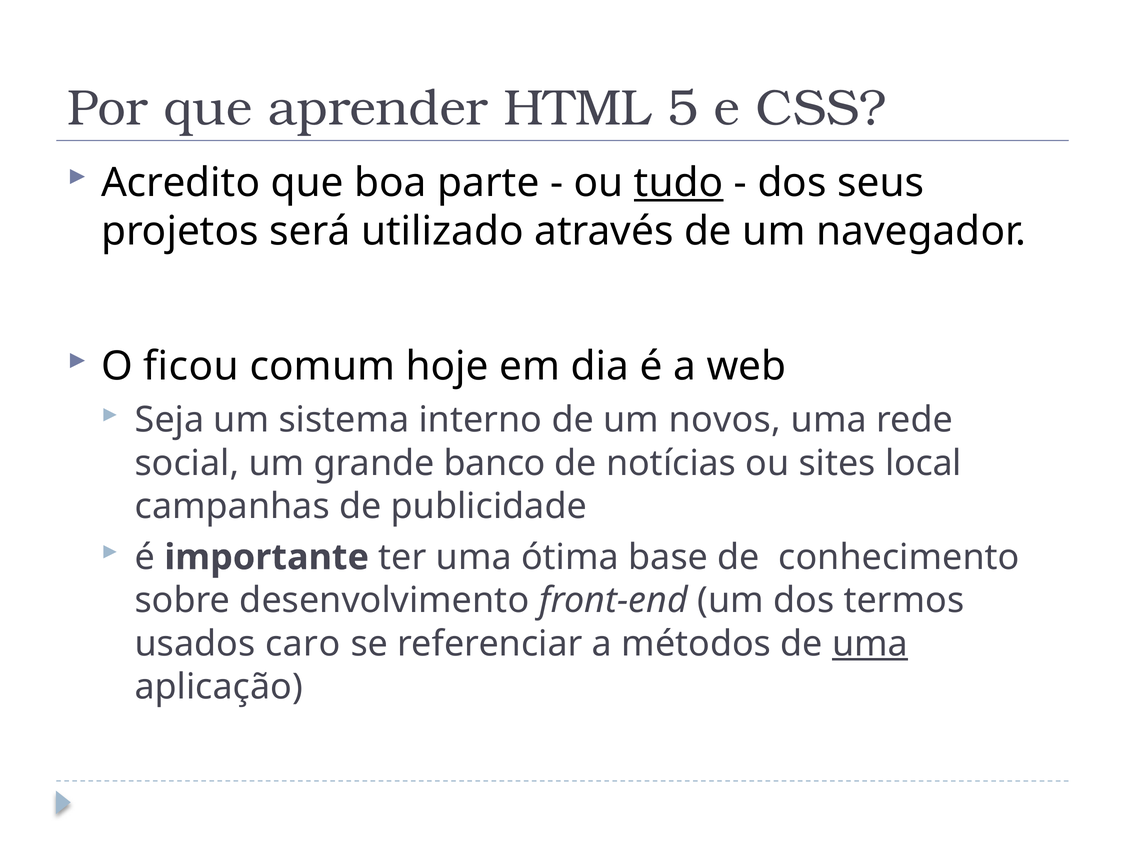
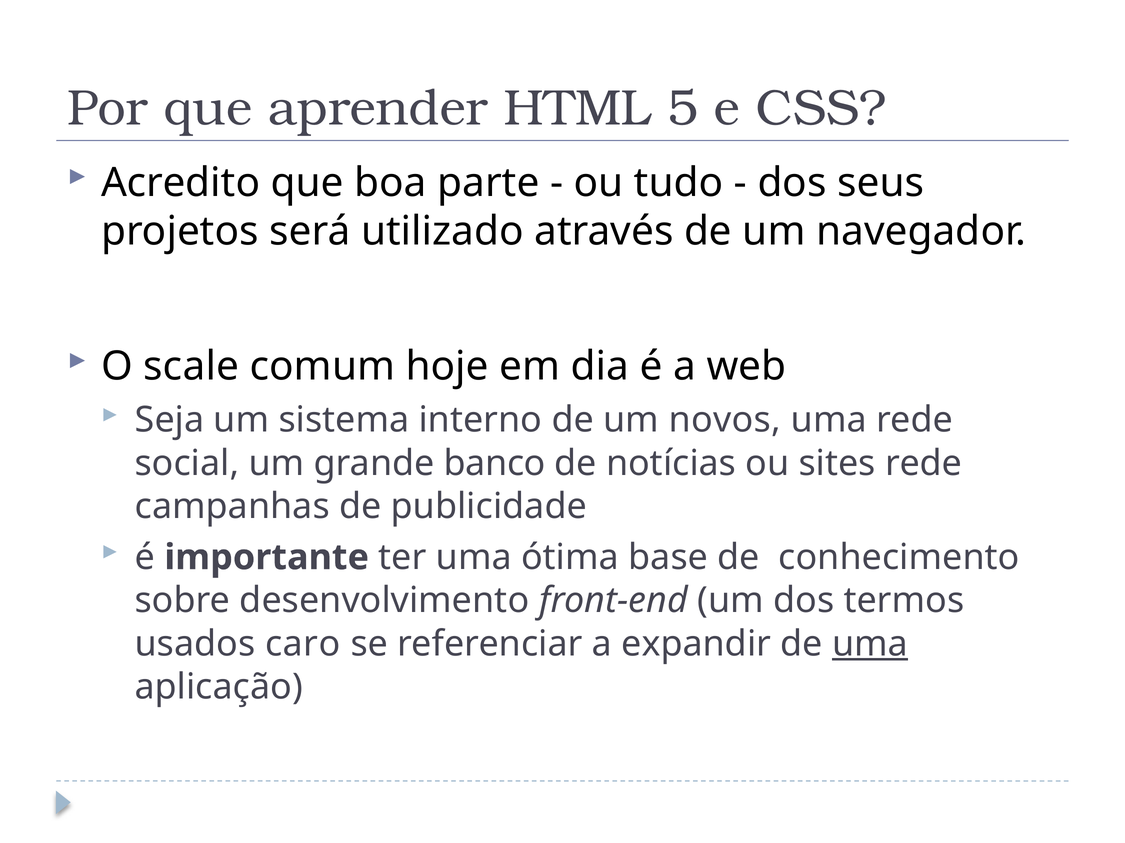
tudo underline: present -> none
ficou: ficou -> scale
sites local: local -> rede
métodos: métodos -> expandir
